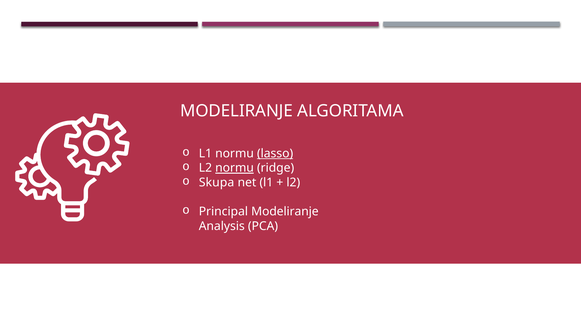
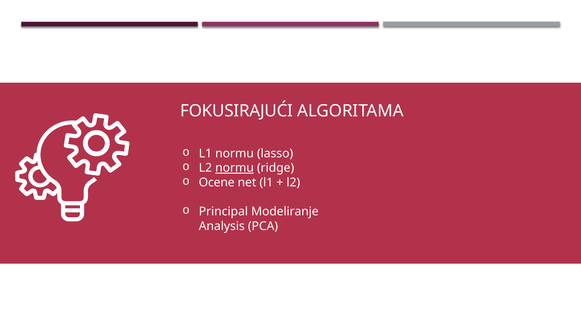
MODELIRANJE at (237, 111): MODELIRANJE -> FOKUSIRAJUĆI
lasso underline: present -> none
Skupa: Skupa -> Ocene
